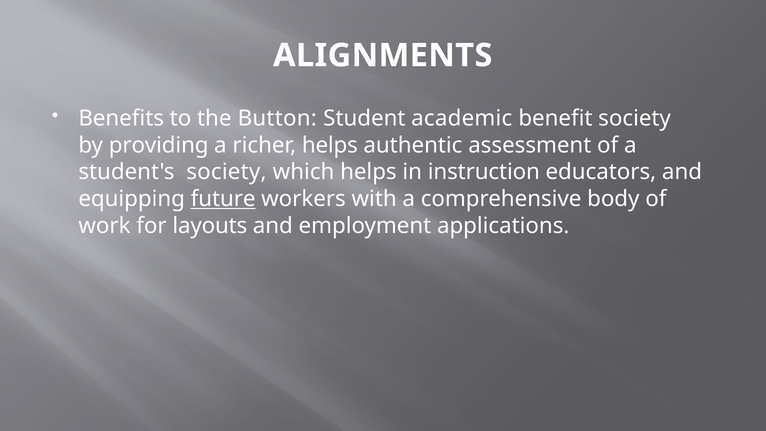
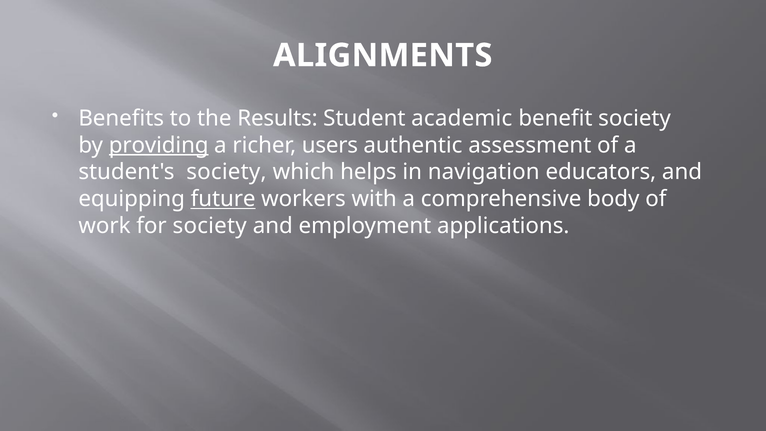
Button: Button -> Results
providing underline: none -> present
richer helps: helps -> users
instruction: instruction -> navigation
for layouts: layouts -> society
